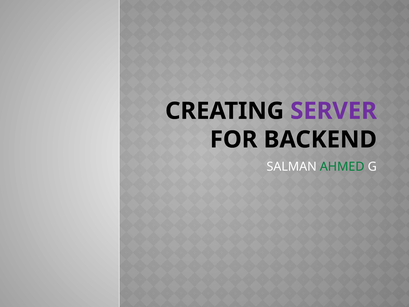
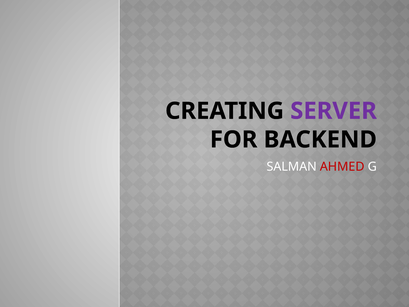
AHMED colour: green -> red
